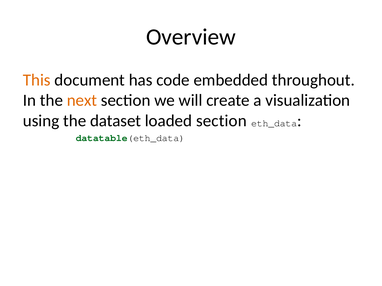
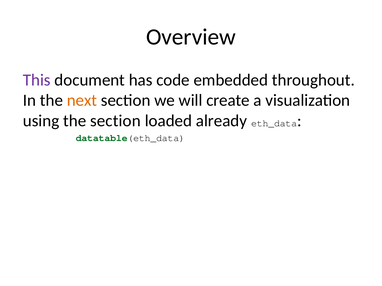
This colour: orange -> purple
the dataset: dataset -> section
loaded section: section -> already
